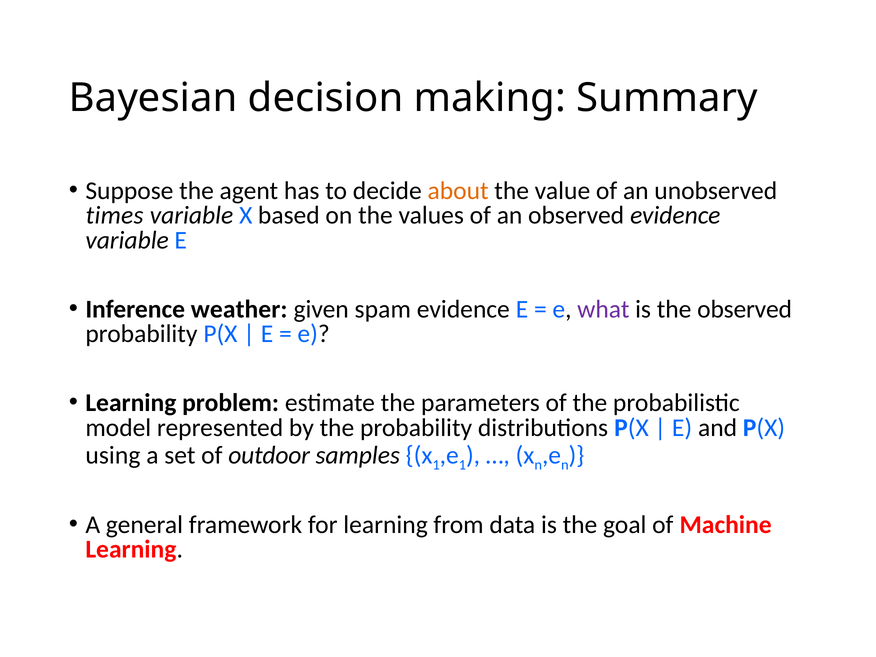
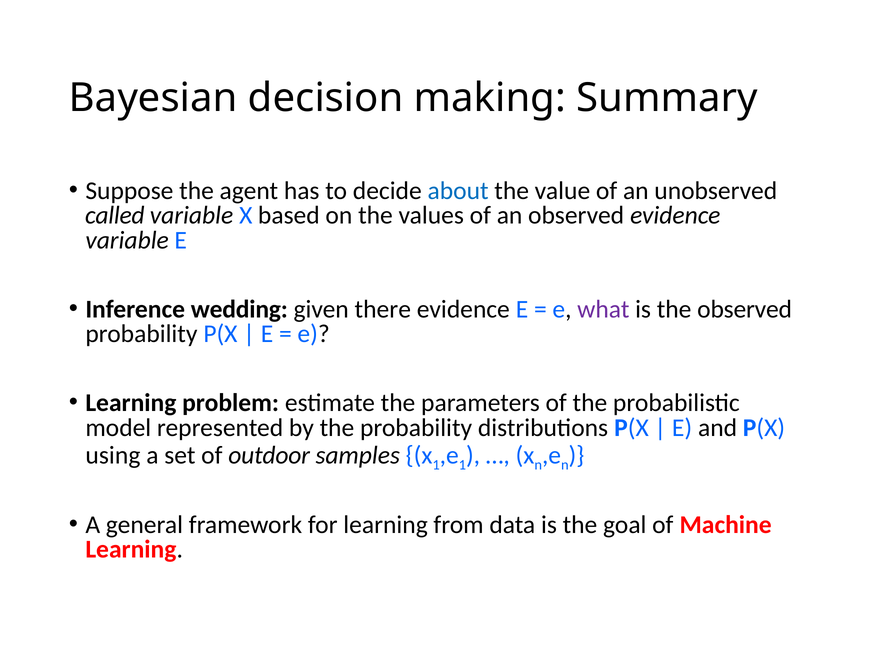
about colour: orange -> blue
times: times -> called
weather: weather -> wedding
spam: spam -> there
